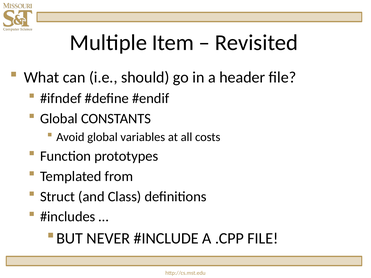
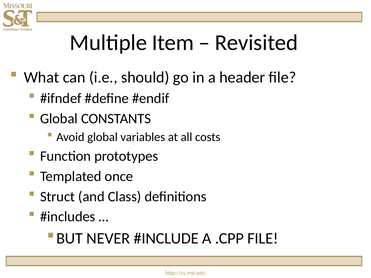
from: from -> once
